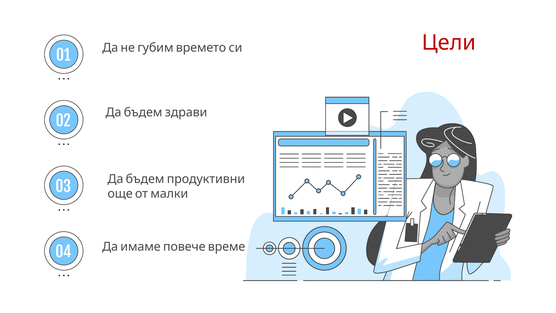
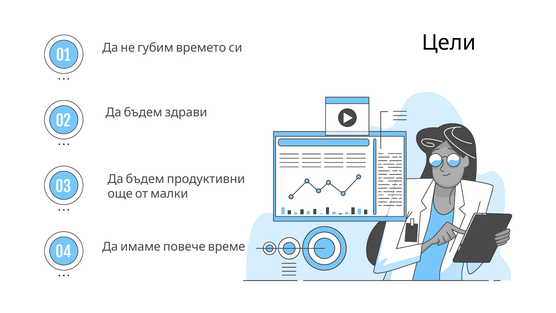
Цели colour: red -> black
